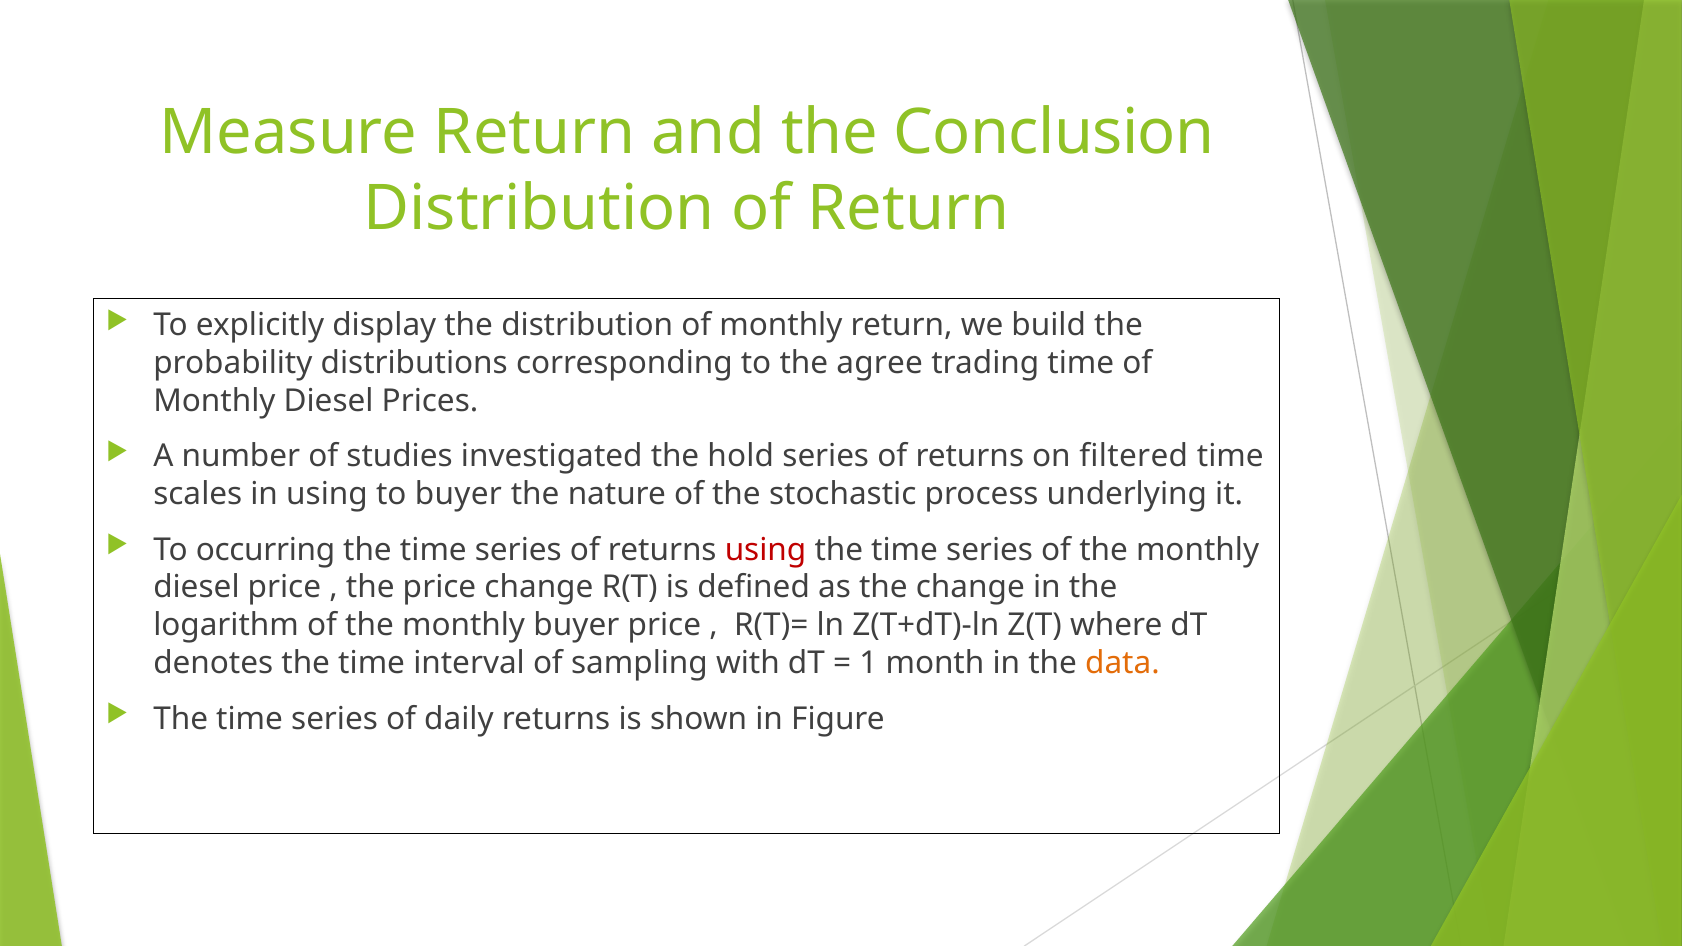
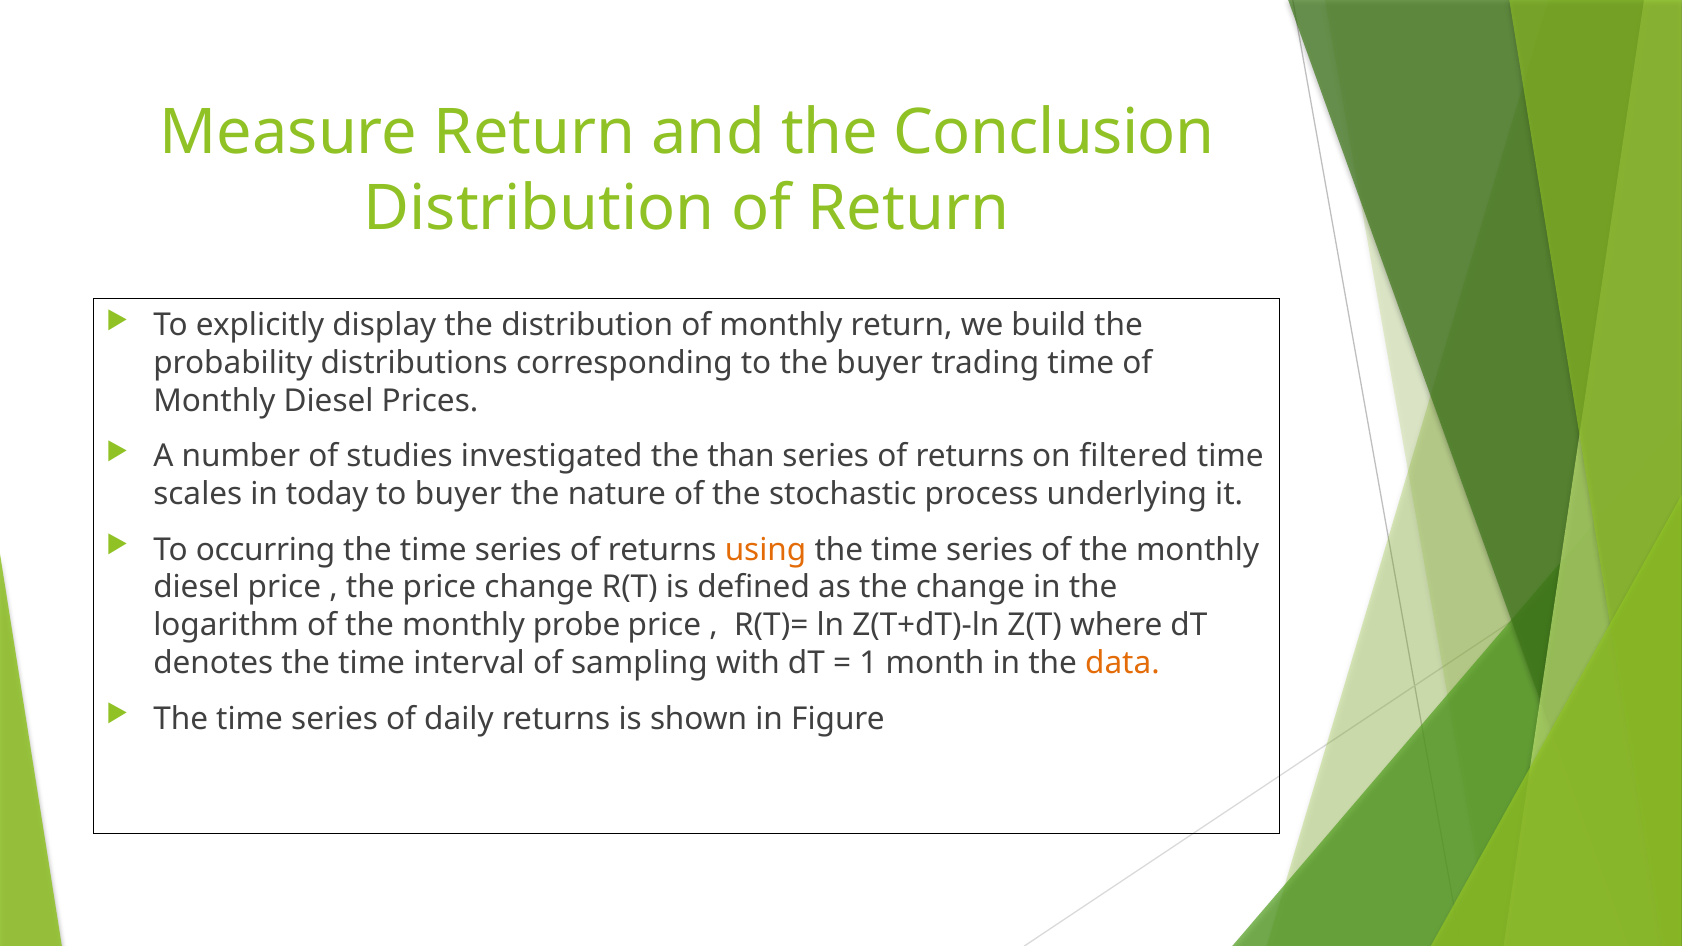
the agree: agree -> buyer
hold: hold -> than
in using: using -> today
using at (766, 550) colour: red -> orange
monthly buyer: buyer -> probe
